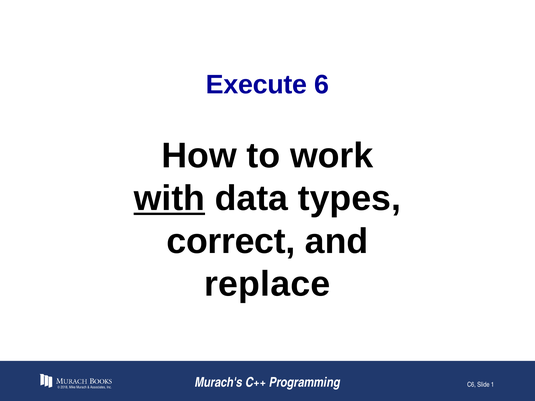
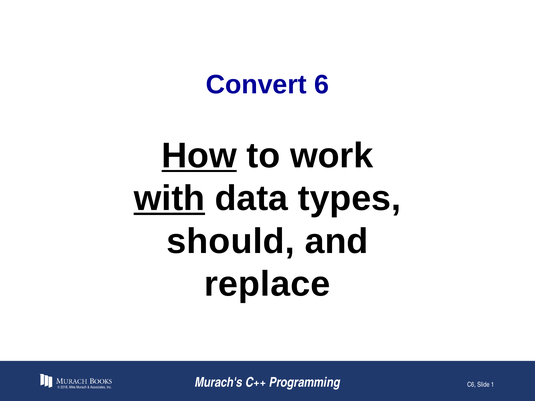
Execute: Execute -> Convert
How underline: none -> present
correct: correct -> should
